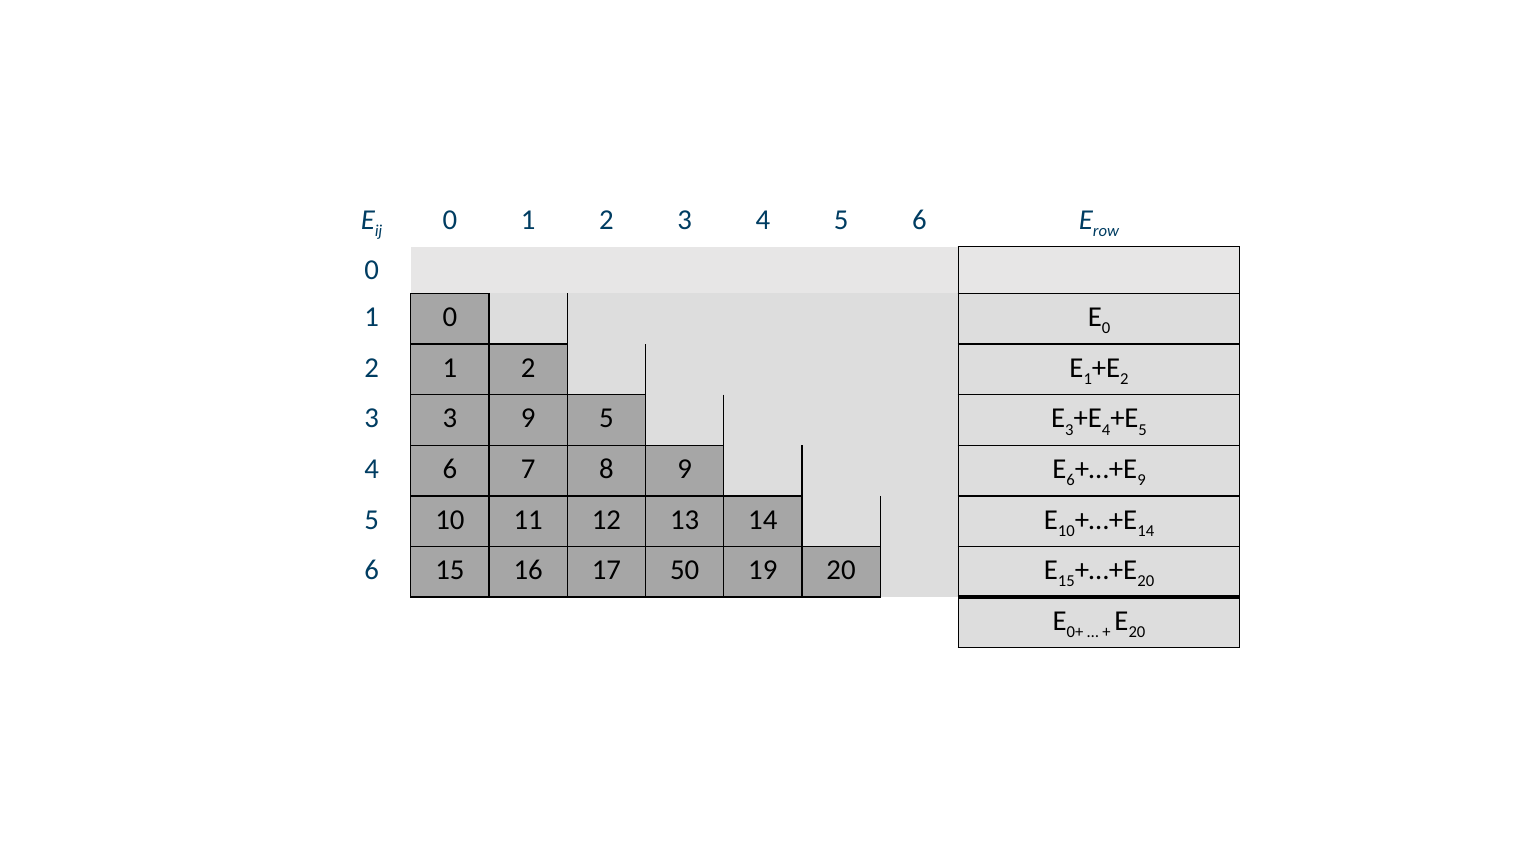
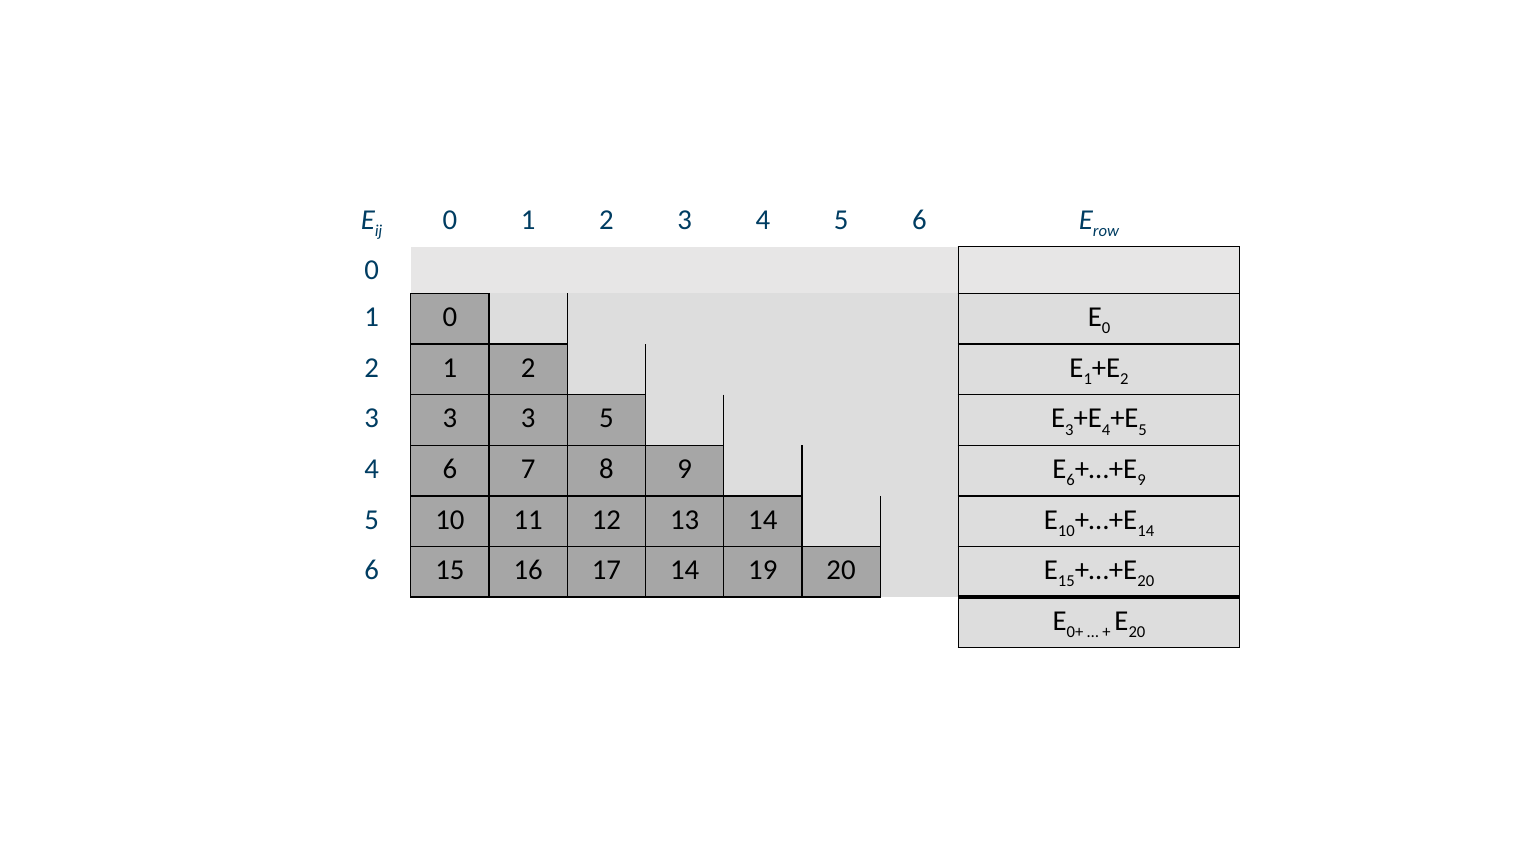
3 3 9: 9 -> 3
17 50: 50 -> 14
